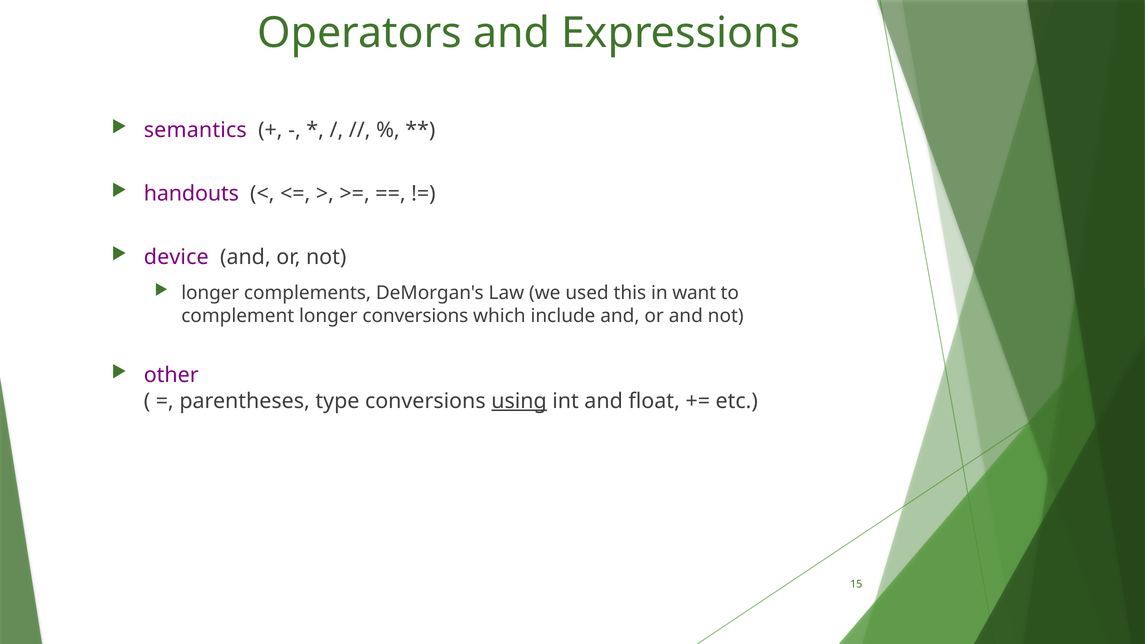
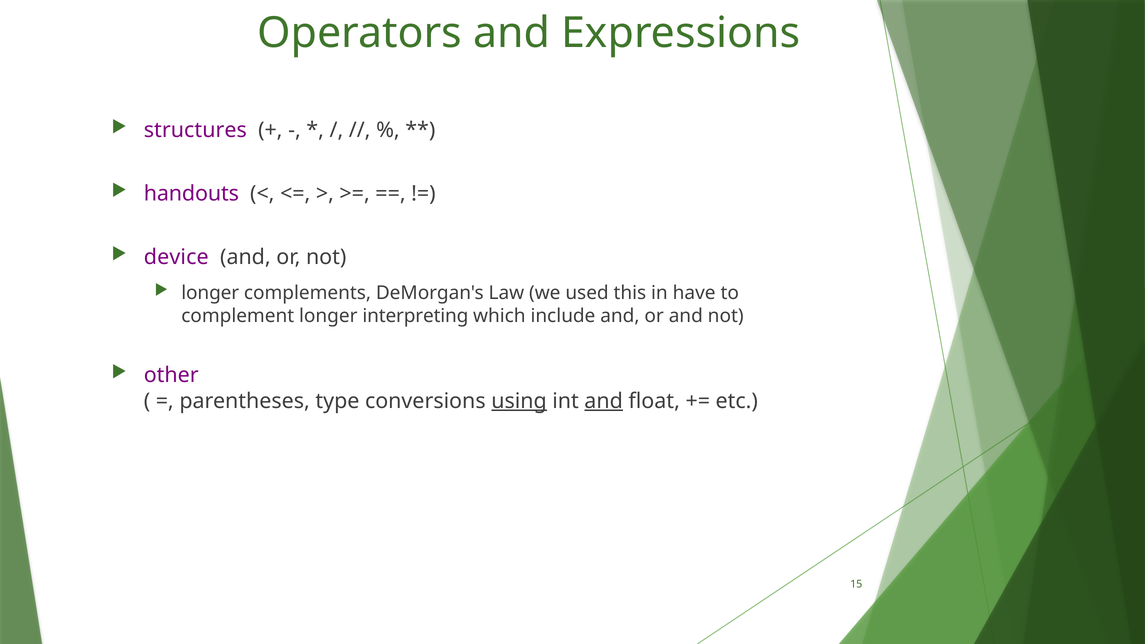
semantics: semantics -> structures
want: want -> have
longer conversions: conversions -> interpreting
and at (604, 401) underline: none -> present
